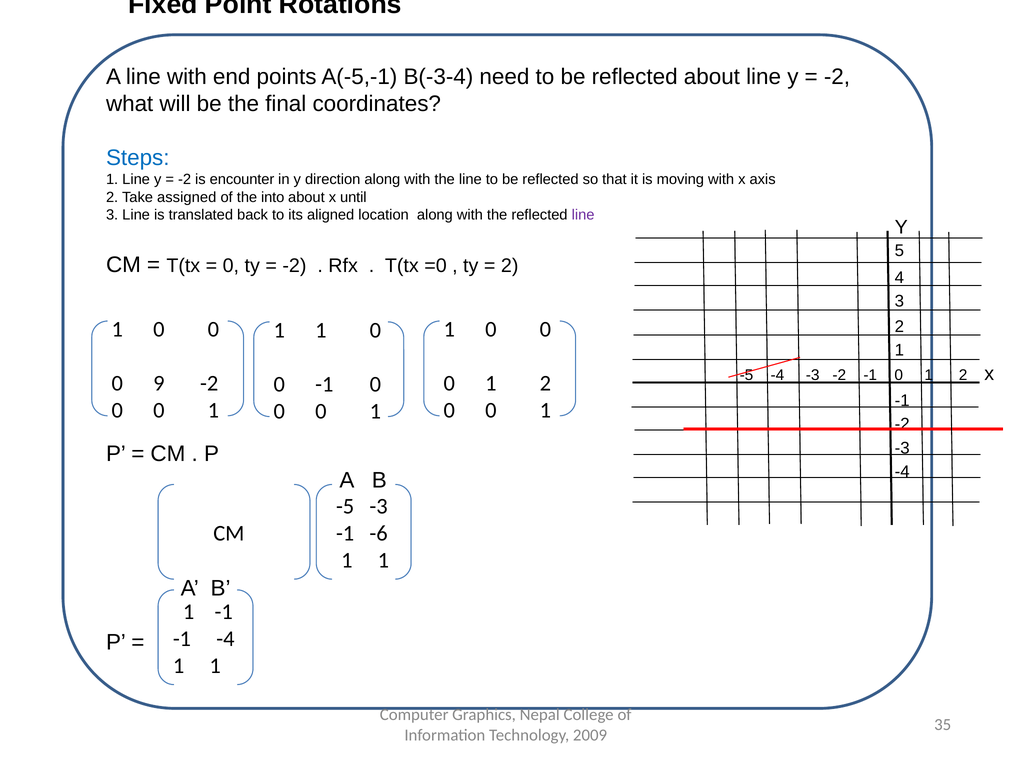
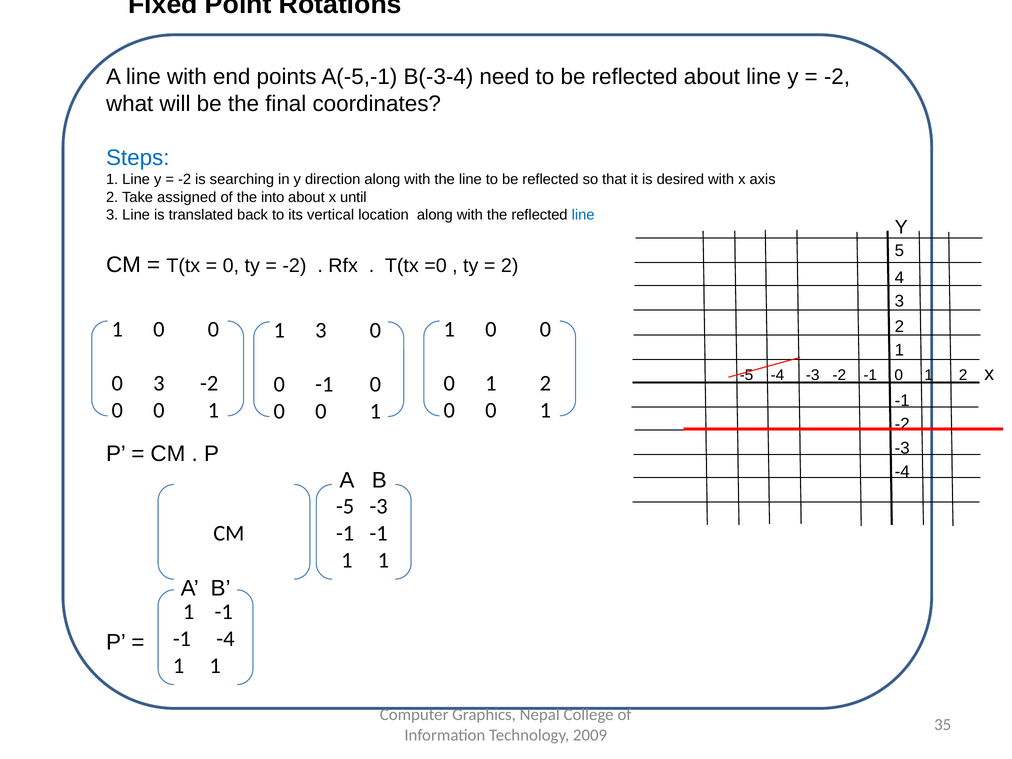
encounter: encounter -> searching
moving: moving -> desired
aligned: aligned -> vertical
line at (583, 215) colour: purple -> blue
1 at (321, 330): 1 -> 3
0 9: 9 -> 3
-6 at (379, 533): -6 -> -1
